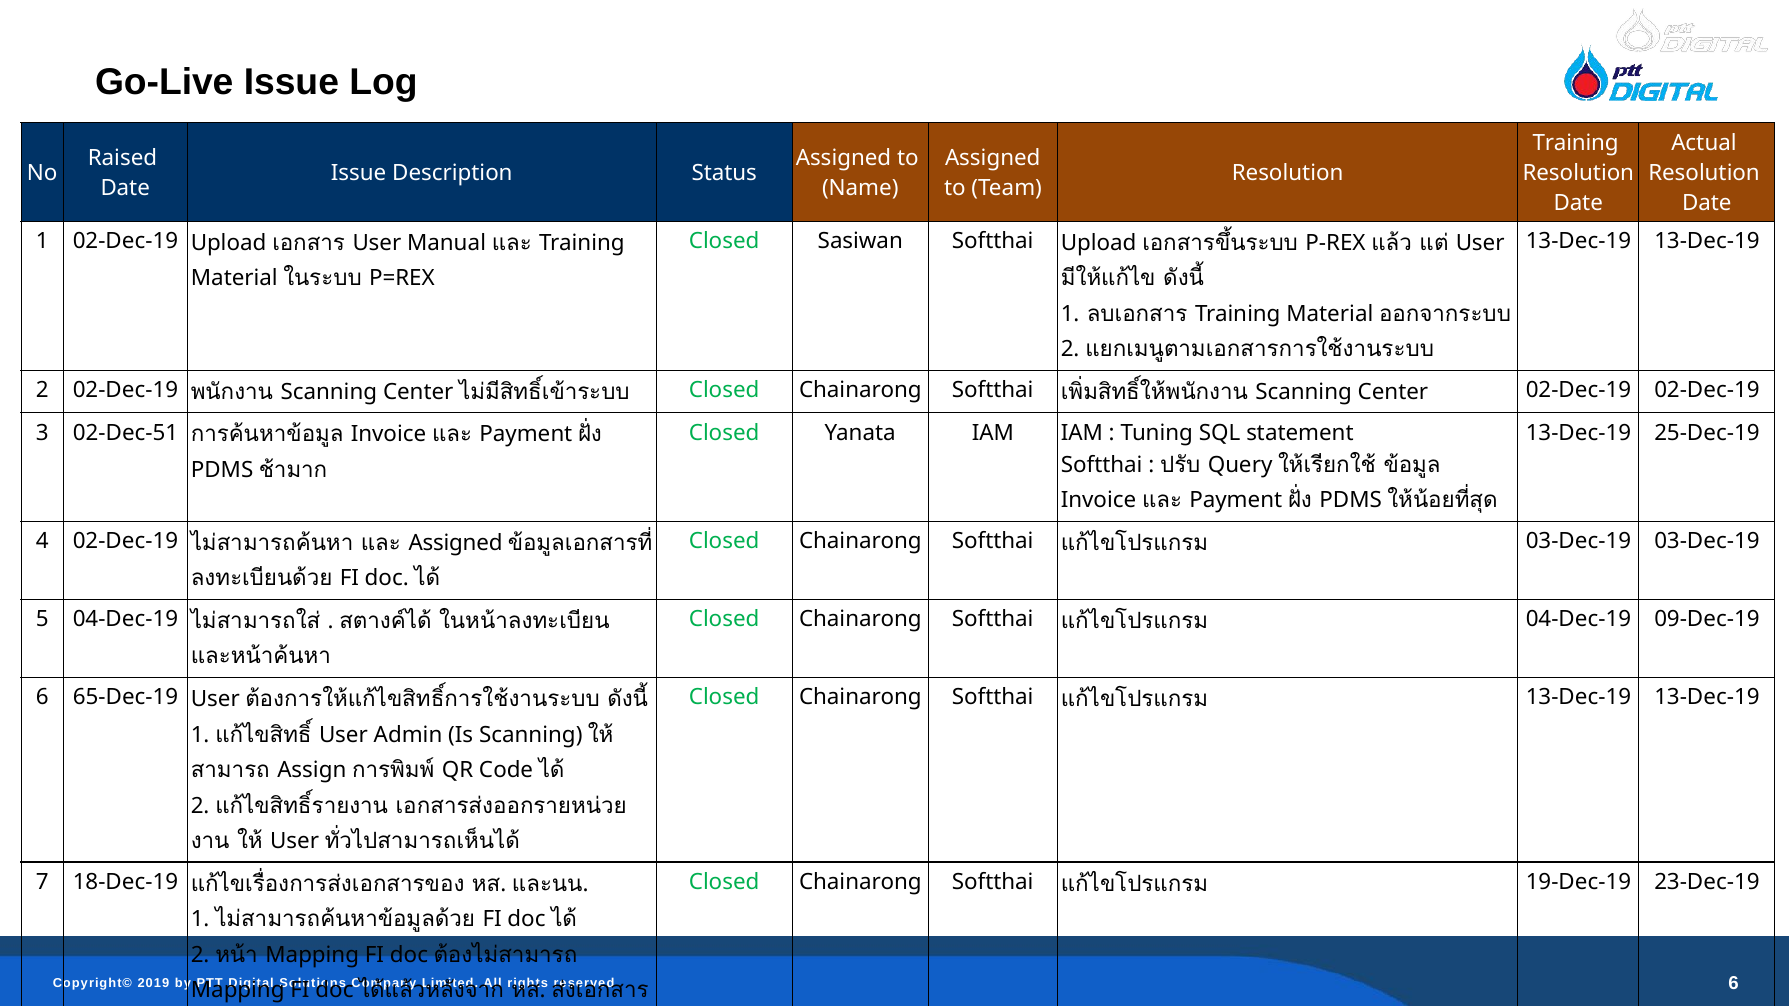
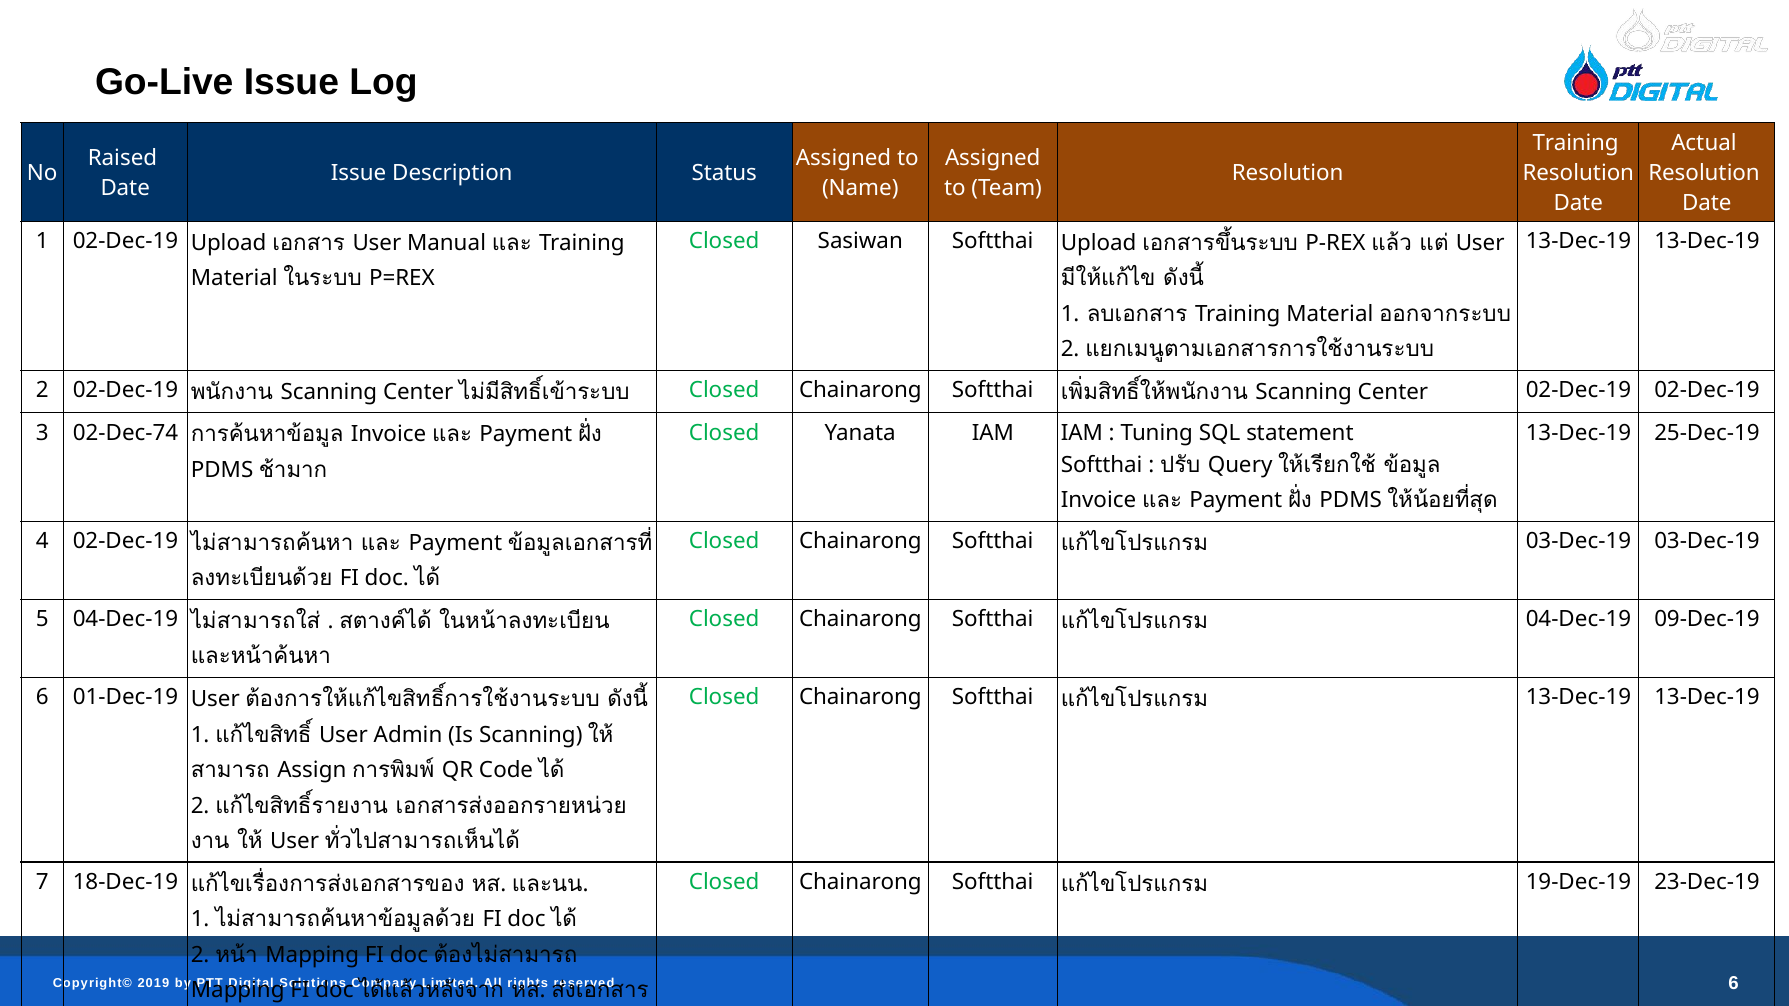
02-Dec-51: 02-Dec-51 -> 02-Dec-74
Assigned at (456, 543): Assigned -> Payment
65-Dec-19: 65-Dec-19 -> 01-Dec-19
